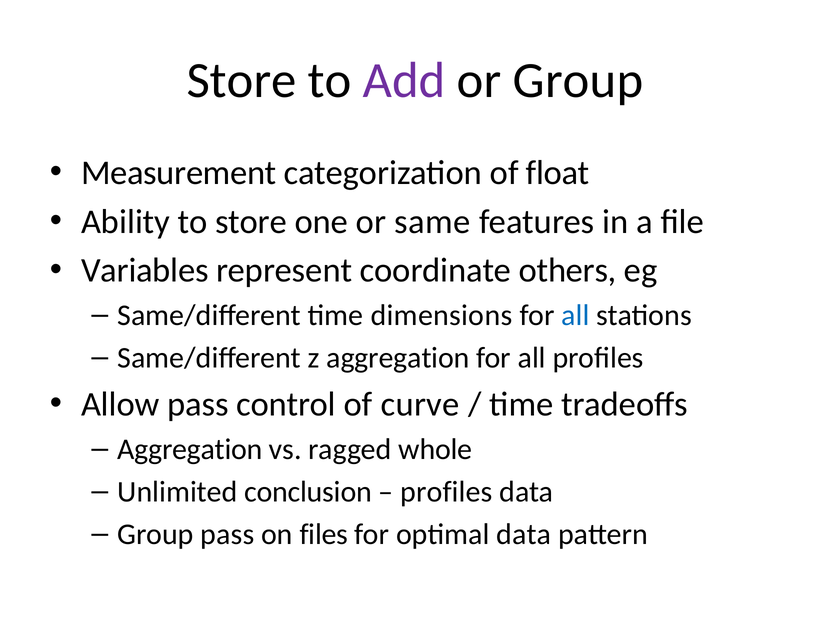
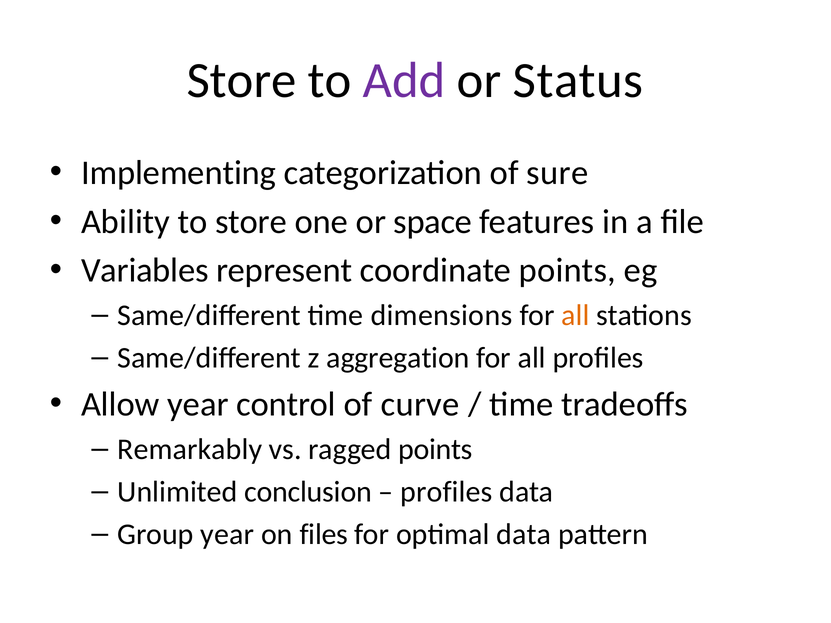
or Group: Group -> Status
Measurement: Measurement -> Implementing
float: float -> sure
same: same -> space
coordinate others: others -> points
all at (576, 316) colour: blue -> orange
Allow pass: pass -> year
Aggregation at (190, 449): Aggregation -> Remarkably
ragged whole: whole -> points
Group pass: pass -> year
